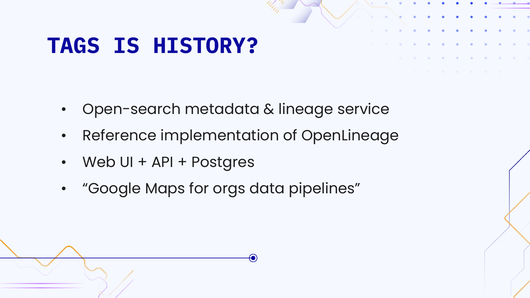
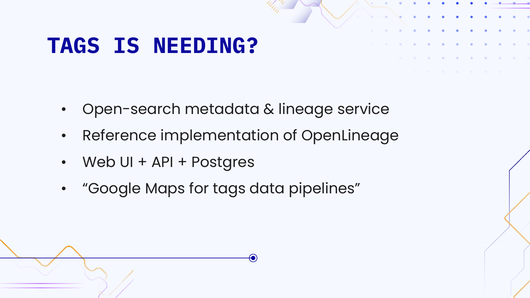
HISTORY: HISTORY -> NEEDING
for orgs: orgs -> tags
